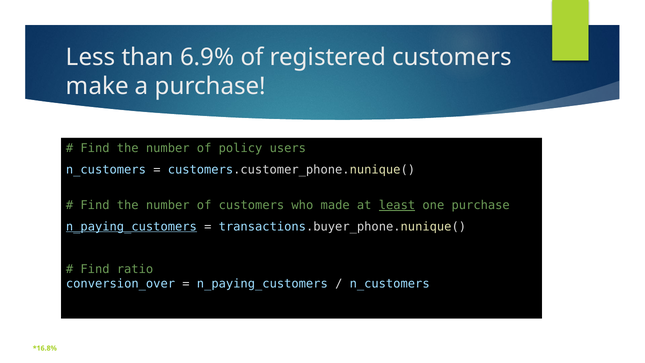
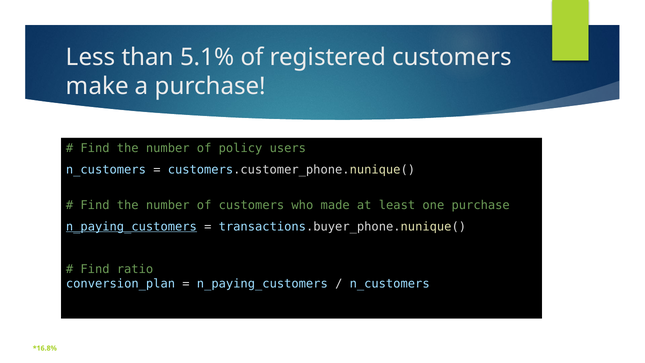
6.9%: 6.9% -> 5.1%
least underline: present -> none
conversion_over: conversion_over -> conversion_plan
